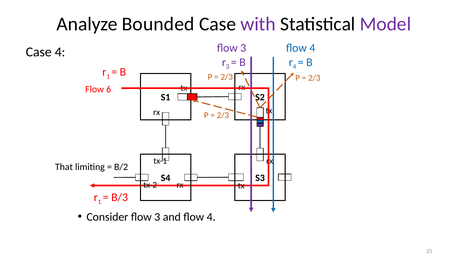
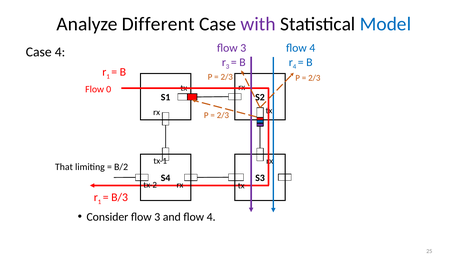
Bounded: Bounded -> Different
Model colour: purple -> blue
6: 6 -> 0
